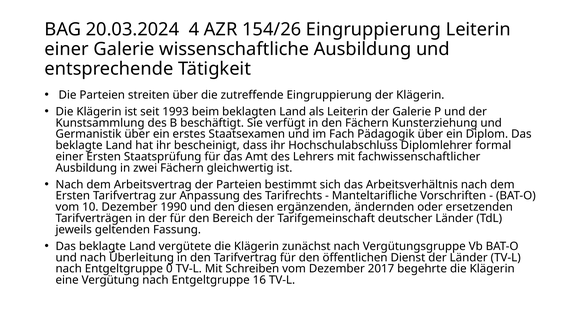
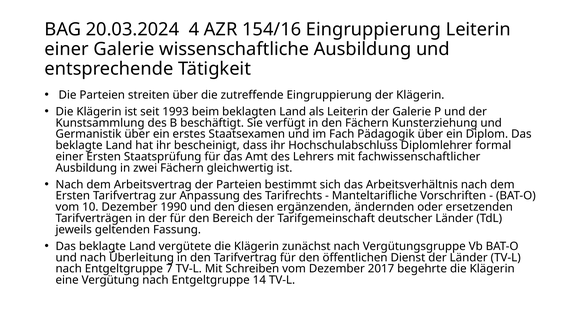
154/26: 154/26 -> 154/16
0: 0 -> 7
16: 16 -> 14
